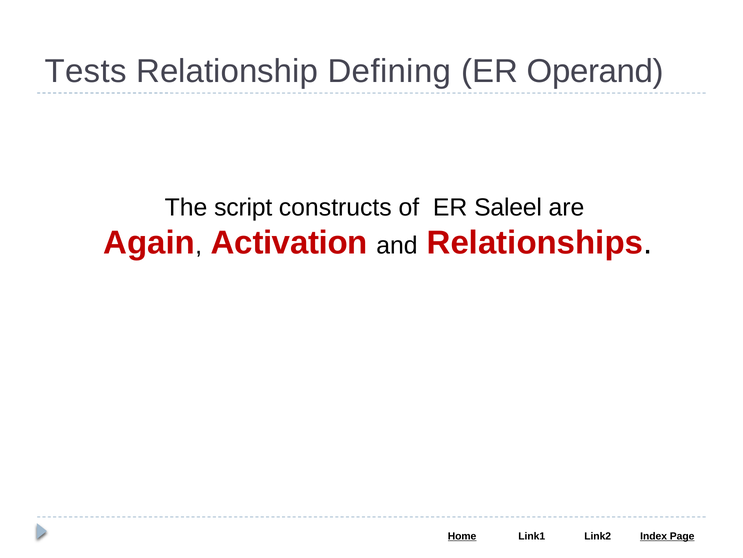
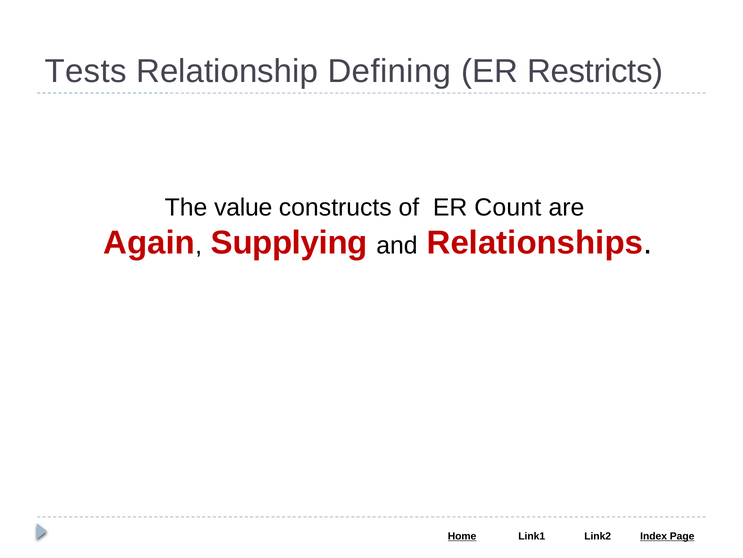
Operand: Operand -> Restricts
script: script -> value
Saleel: Saleel -> Count
Activation: Activation -> Supplying
